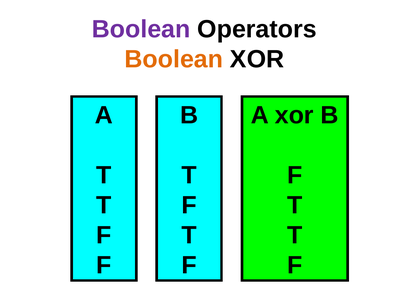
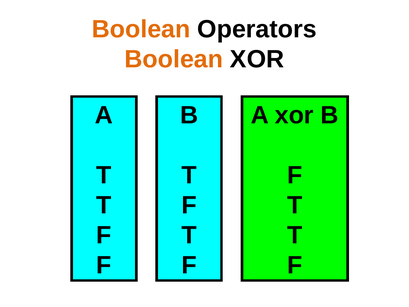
Boolean at (141, 29) colour: purple -> orange
